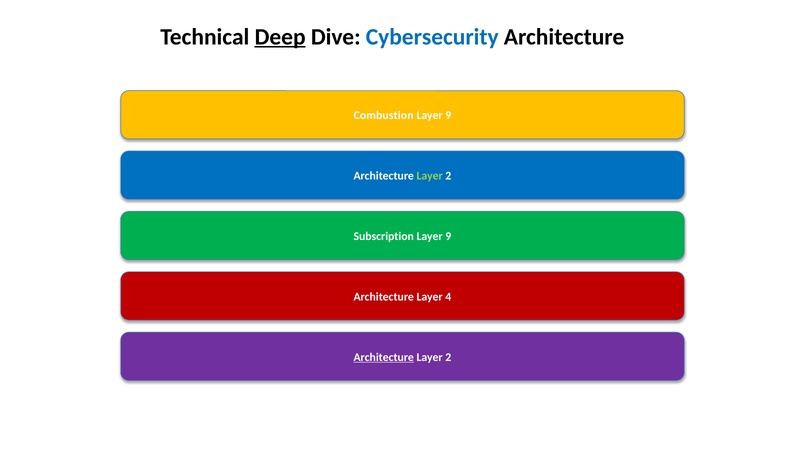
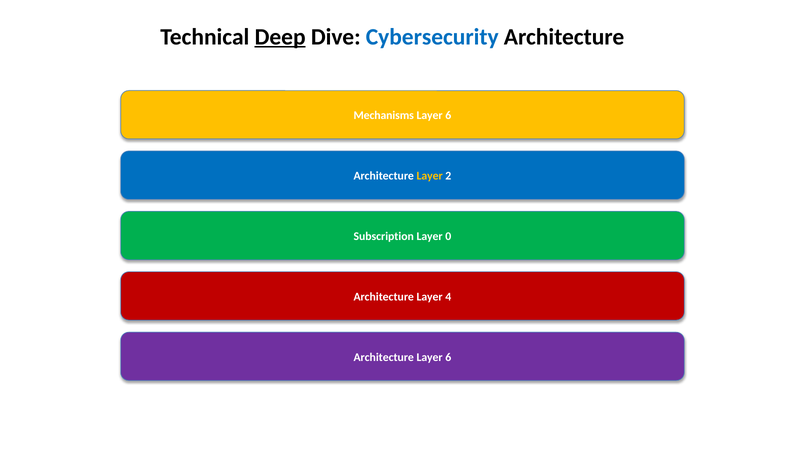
Combustion: Combustion -> Mechanisms
9 at (448, 115): 9 -> 6
Layer at (430, 176) colour: light green -> yellow
9 at (448, 236): 9 -> 0
Architecture at (384, 357) underline: present -> none
2 at (448, 357): 2 -> 6
